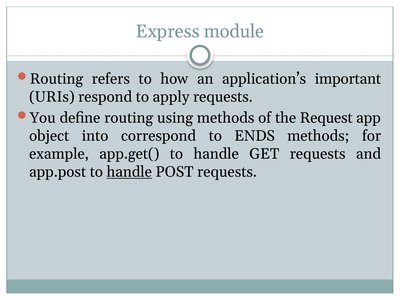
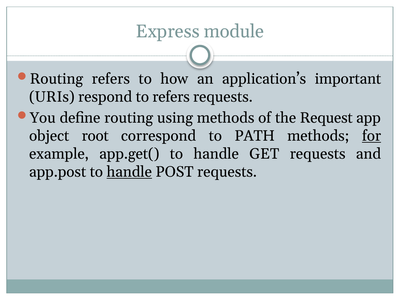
to apply: apply -> refers
into: into -> root
ENDS: ENDS -> PATH
for underline: none -> present
